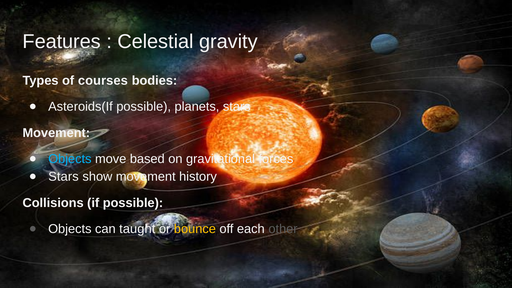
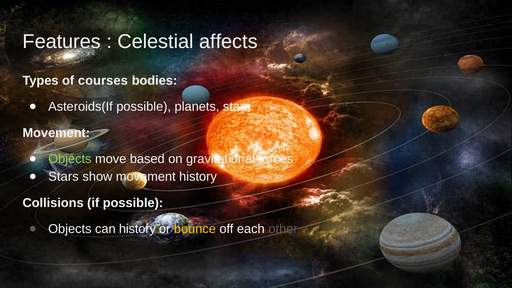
gravity: gravity -> affects
Objects at (70, 159) colour: light blue -> light green
can taught: taught -> history
